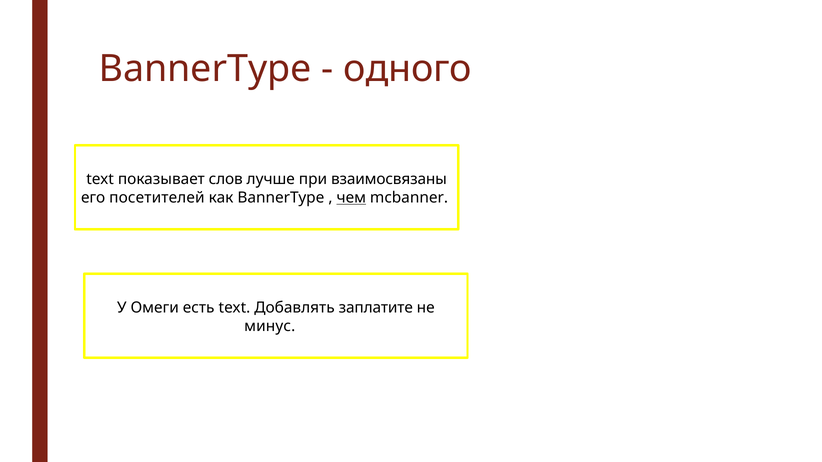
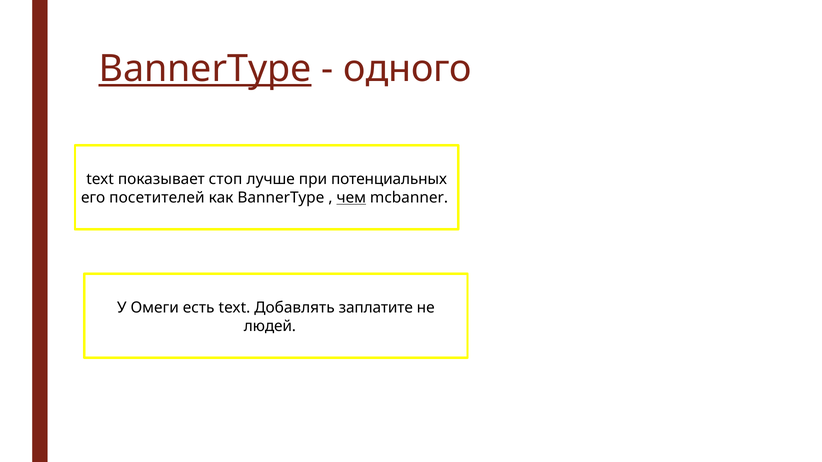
BannerType at (205, 69) underline: none -> present
слов: слов -> стоп
взаимосвязаны: взаимосвязаны -> потенциальных
минус: минус -> людей
